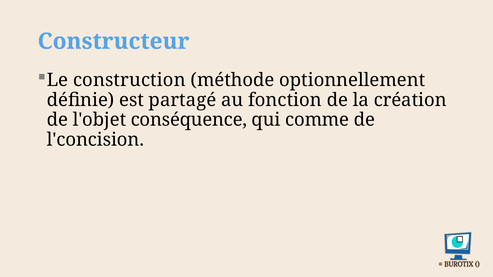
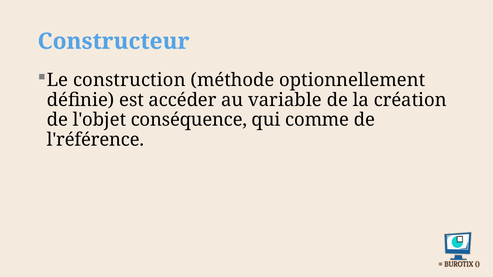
partagé: partagé -> accéder
fonction: fonction -> variable
l'concision: l'concision -> l'référence
